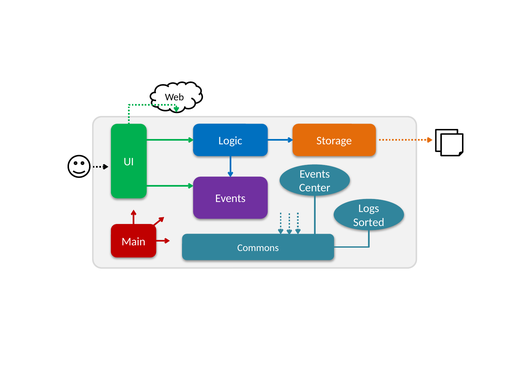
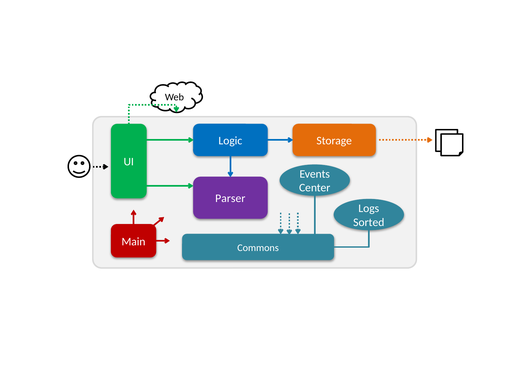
Events at (230, 199): Events -> Parser
